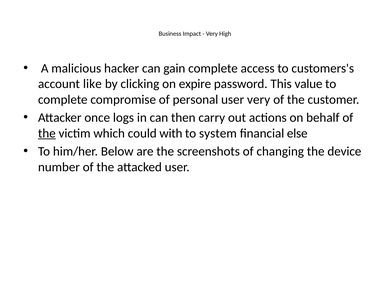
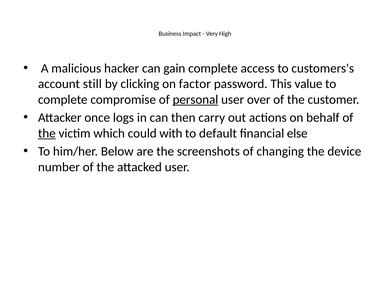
like: like -> still
expire: expire -> factor
personal underline: none -> present
user very: very -> over
system: system -> default
